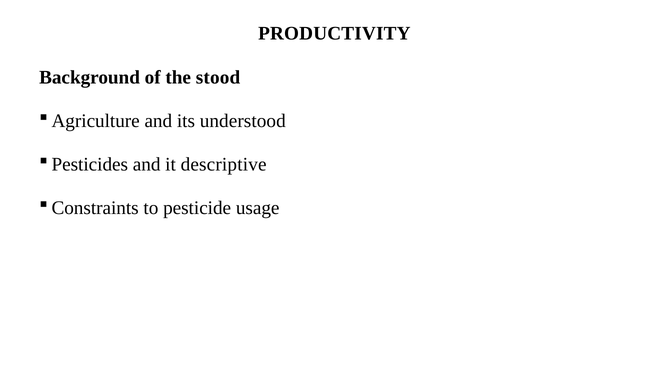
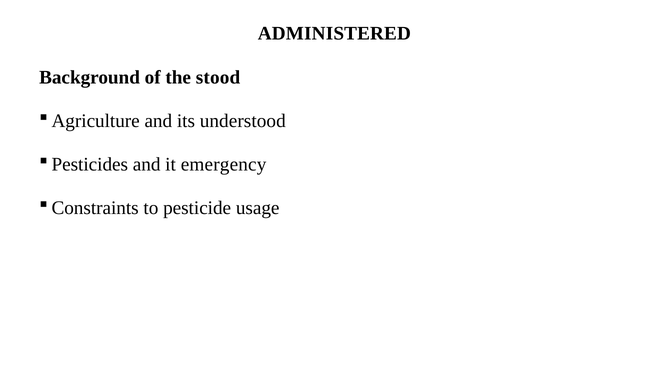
PRODUCTIVITY: PRODUCTIVITY -> ADMINISTERED
descriptive: descriptive -> emergency
